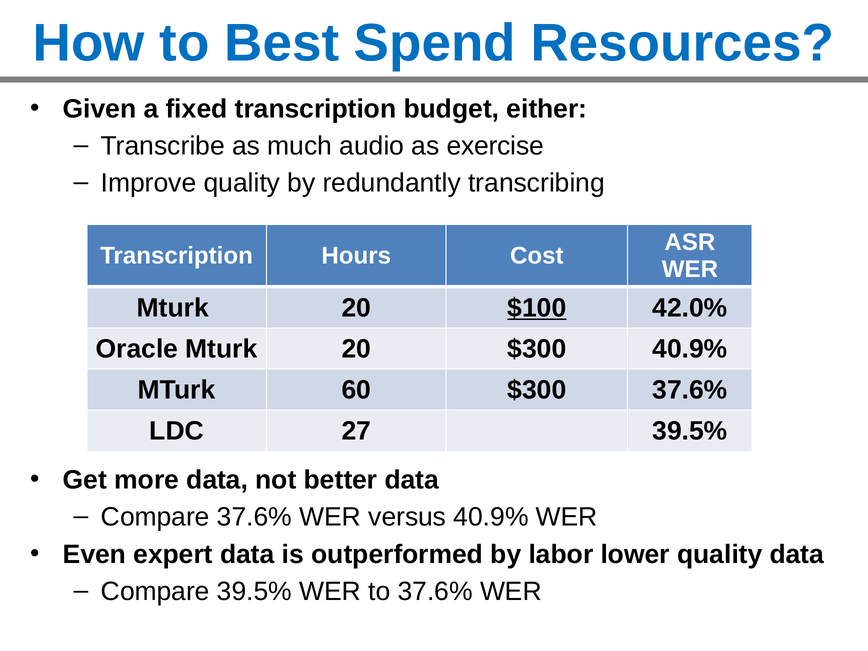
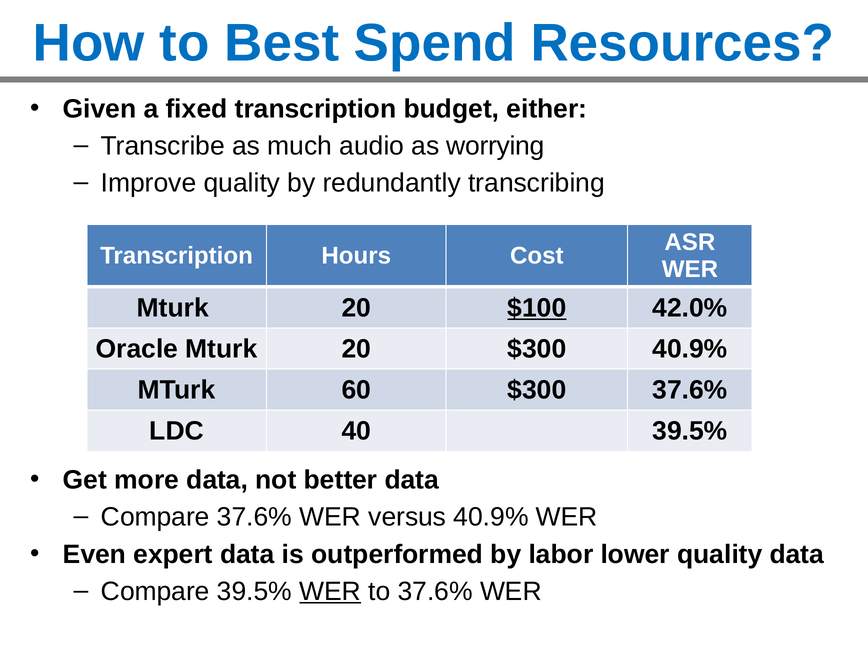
exercise: exercise -> worrying
27: 27 -> 40
WER at (330, 591) underline: none -> present
